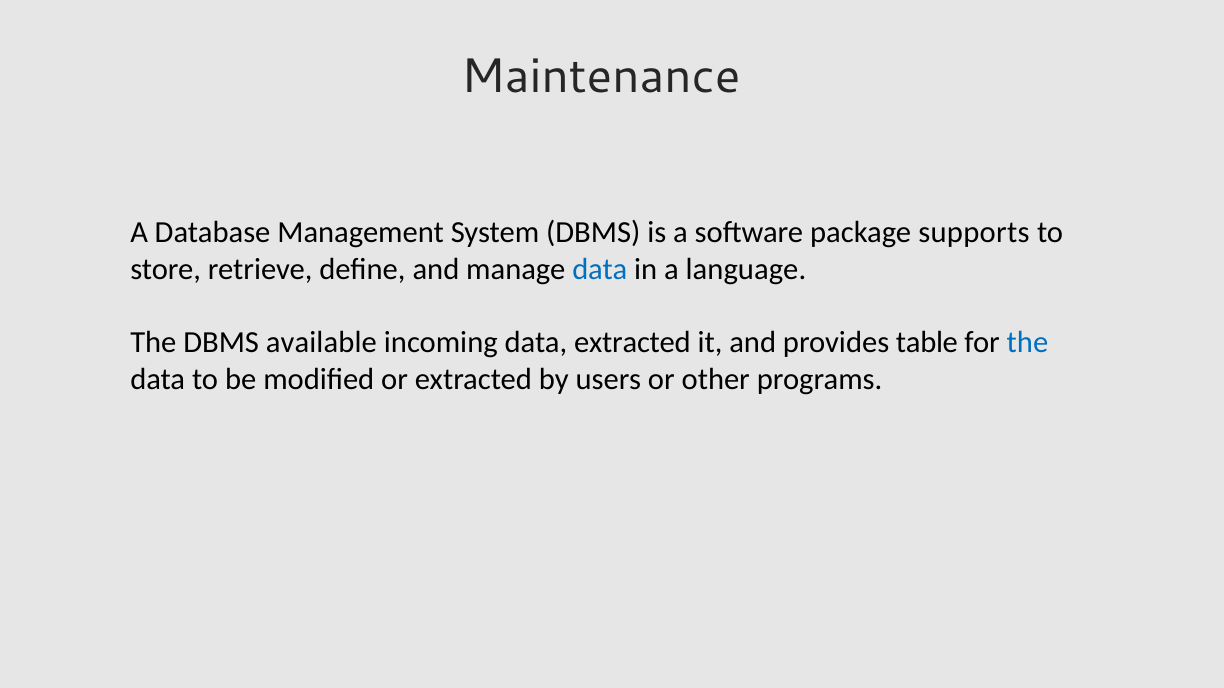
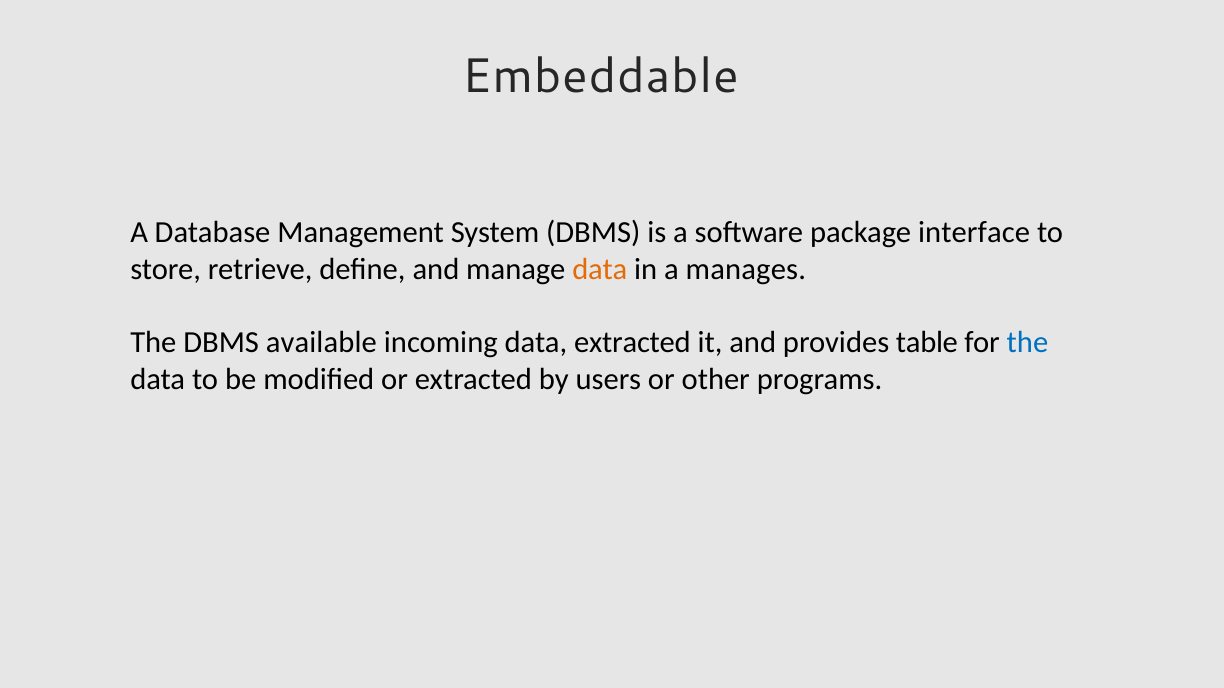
Maintenance: Maintenance -> Embeddable
supports: supports -> interface
data at (600, 270) colour: blue -> orange
language: language -> manages
